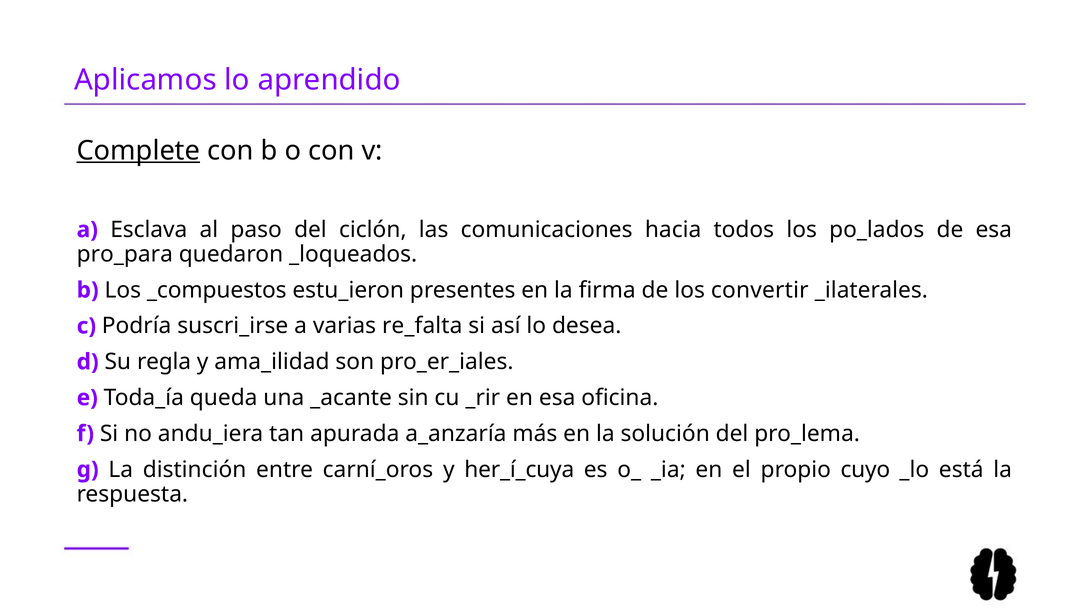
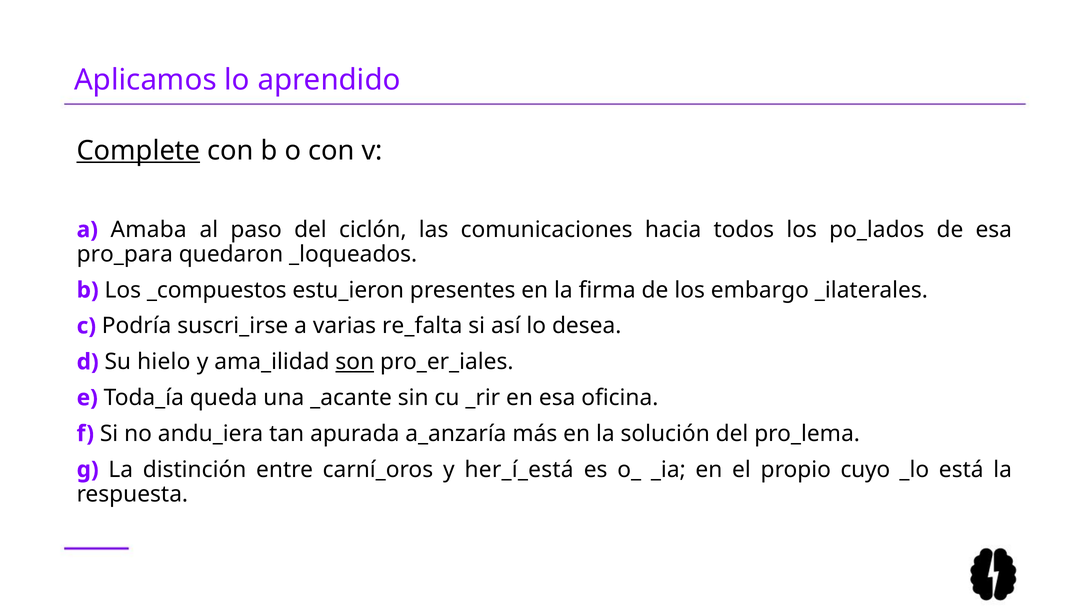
Esclava: Esclava -> Amaba
convertir: convertir -> embargo
regla: regla -> hielo
son underline: none -> present
her_í_cuya: her_í_cuya -> her_í_está
